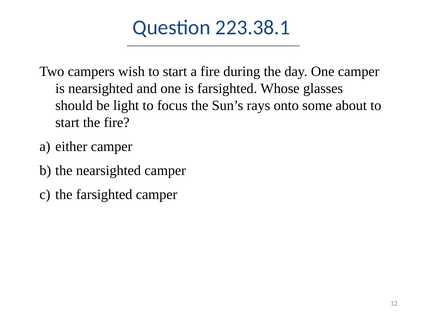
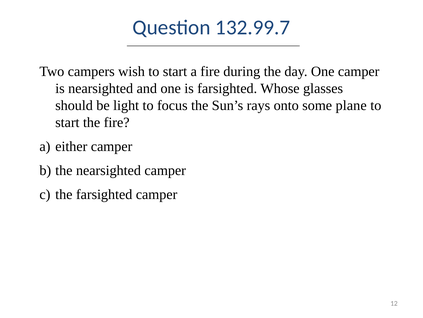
223.38.1: 223.38.1 -> 132.99.7
about: about -> plane
